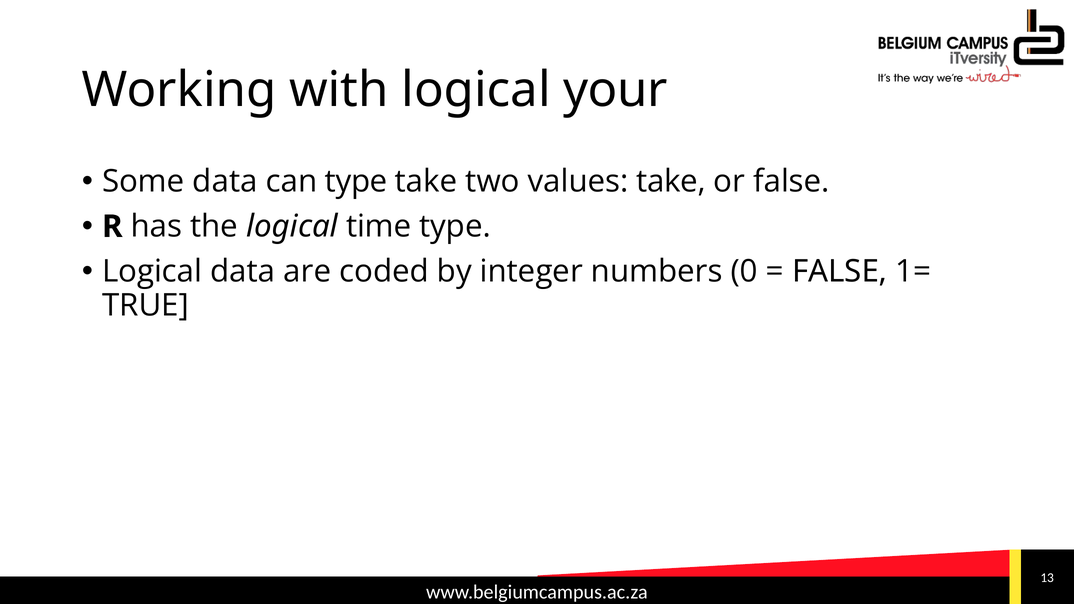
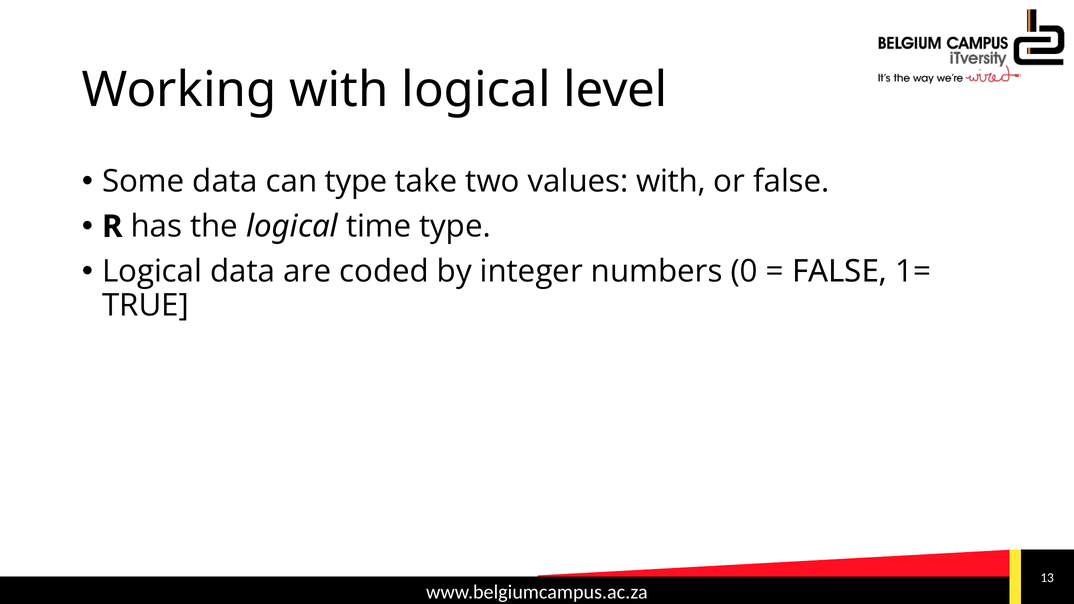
your: your -> level
values take: take -> with
